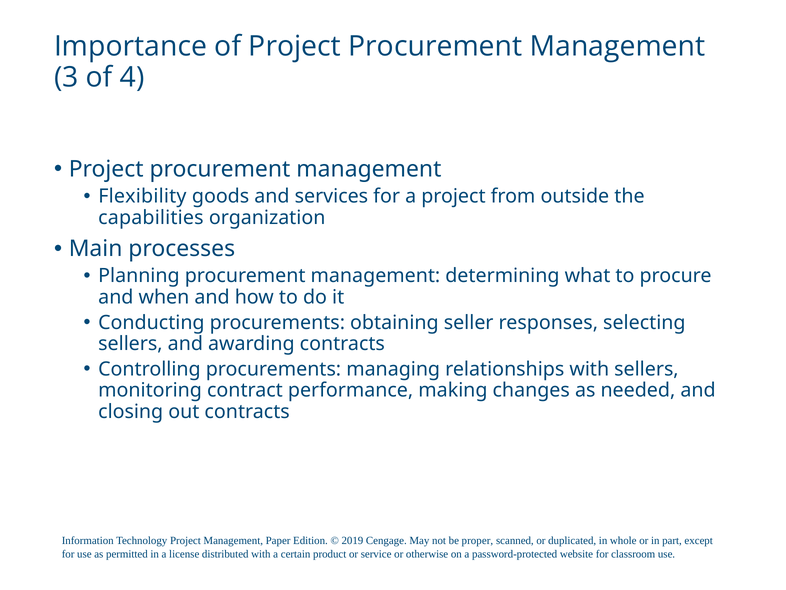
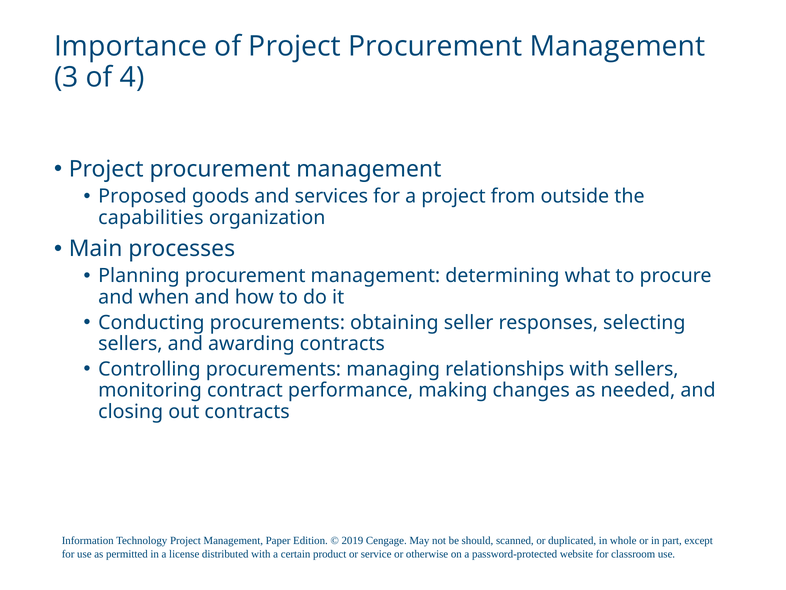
Flexibility: Flexibility -> Proposed
proper: proper -> should
